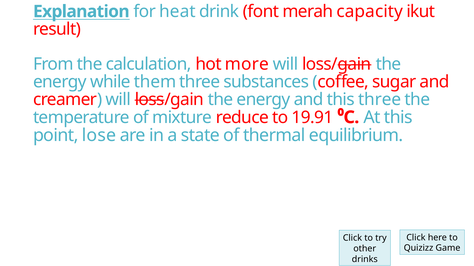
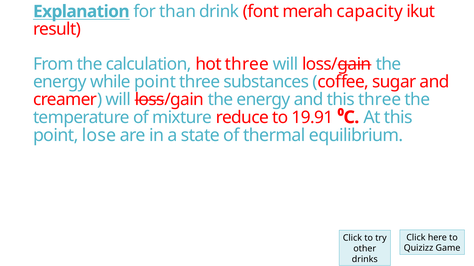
heat: heat -> than
hot more: more -> three
while them: them -> point
